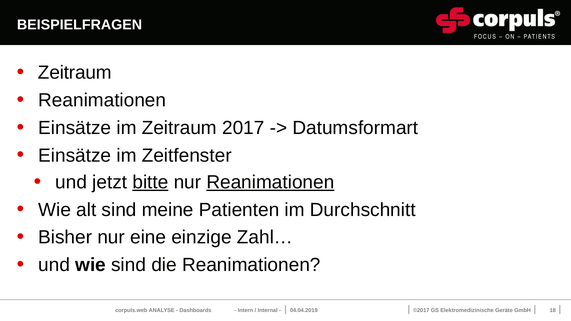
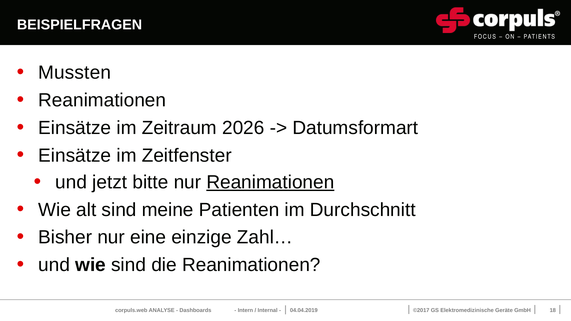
Zeitraum at (75, 73): Zeitraum -> Mussten
2017: 2017 -> 2026
bitte underline: present -> none
